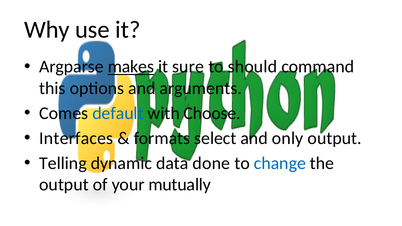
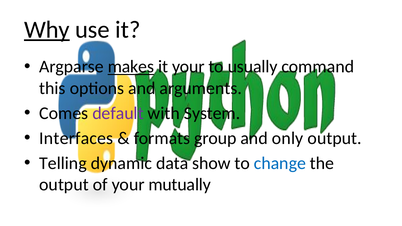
Why underline: none -> present
it sure: sure -> your
should: should -> usually
default colour: blue -> purple
Choose: Choose -> System
select: select -> group
done: done -> show
